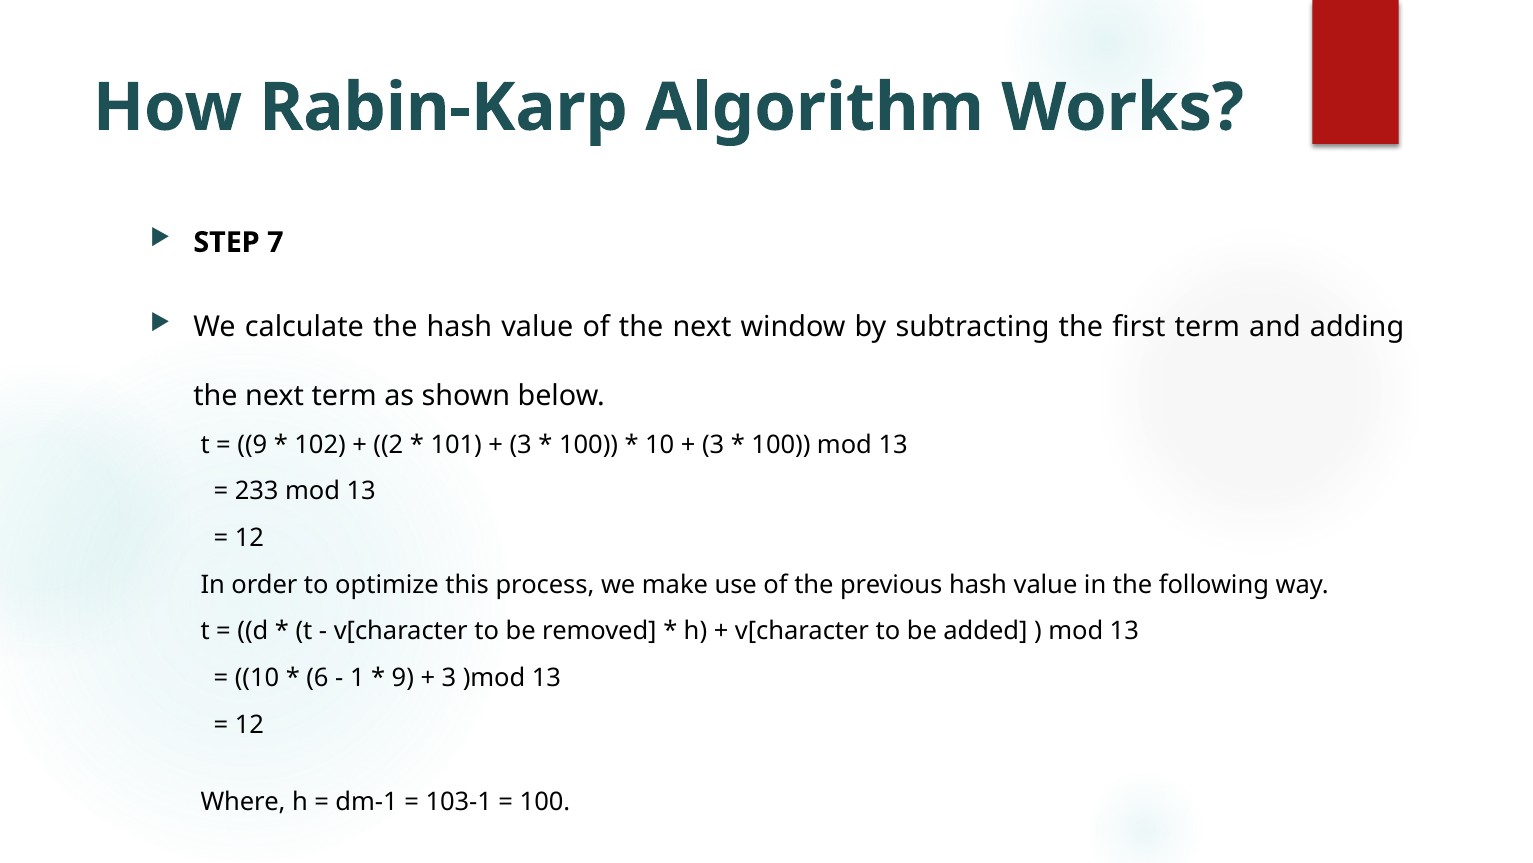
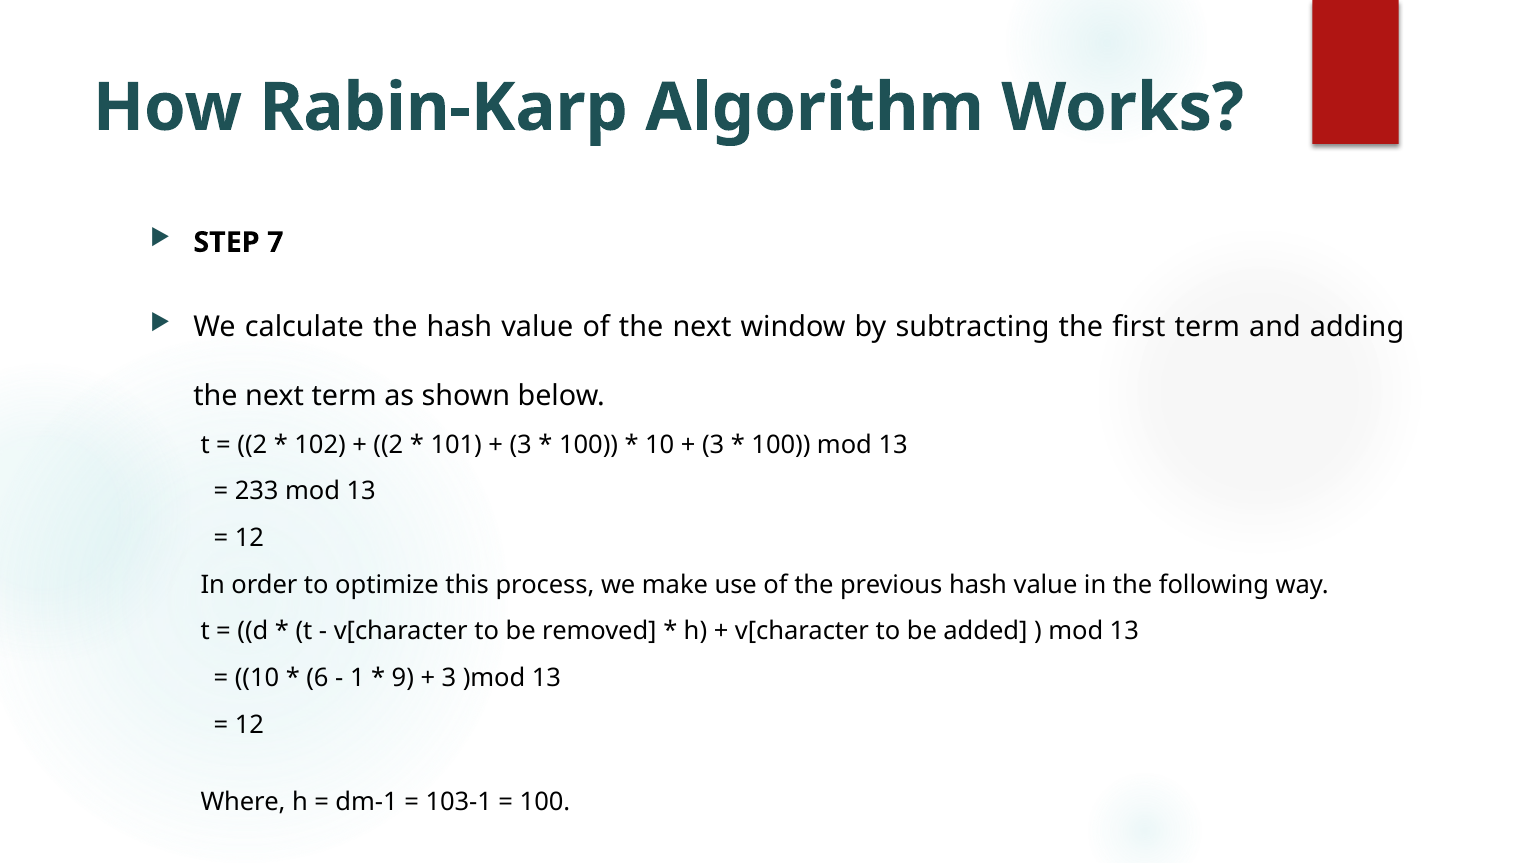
9 at (252, 444): 9 -> 2
